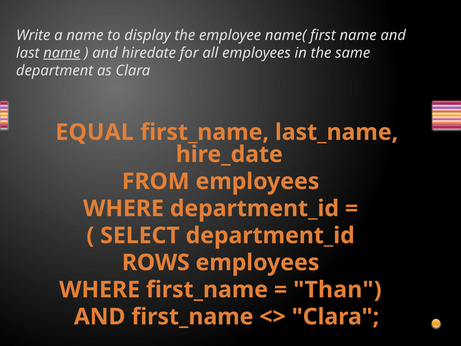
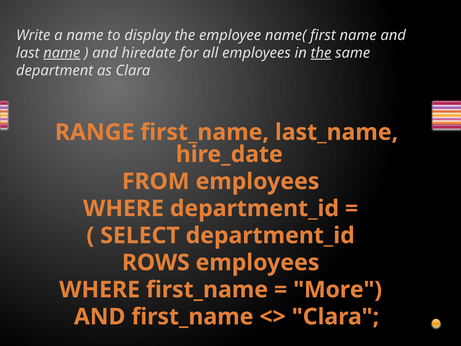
the at (321, 53) underline: none -> present
EQUAL: EQUAL -> RANGE
Than: Than -> More
